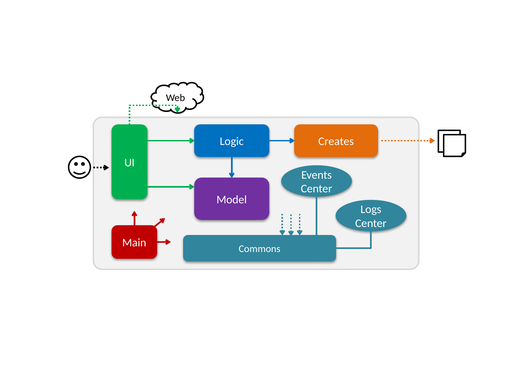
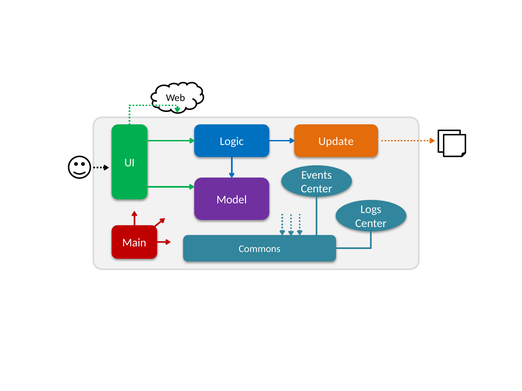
Creates: Creates -> Update
